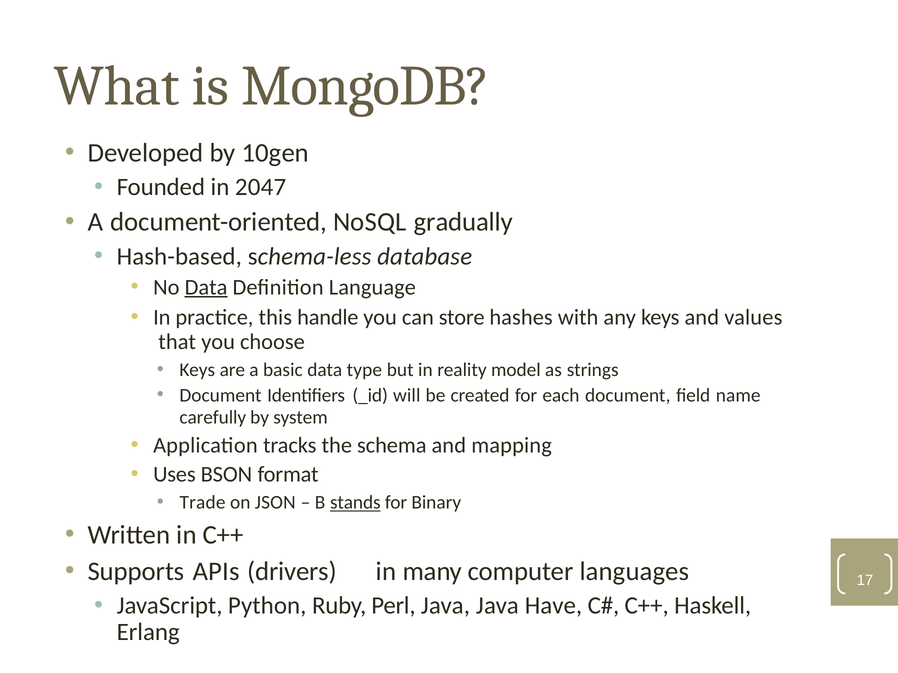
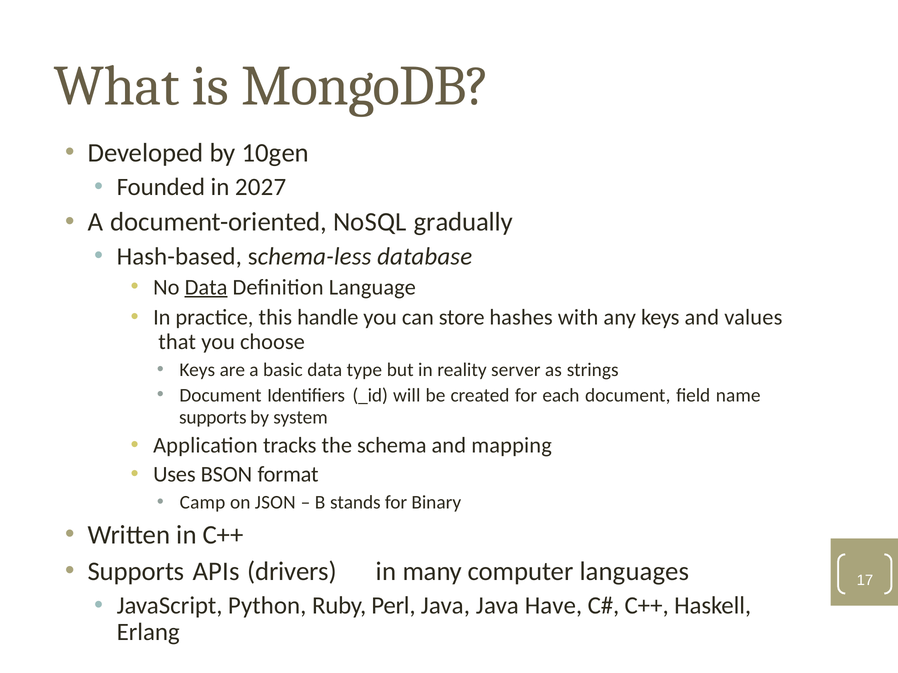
2047: 2047 -> 2027
model: model -> server
carefully at (213, 418): carefully -> supports
Trade: Trade -> Camp
stands underline: present -> none
